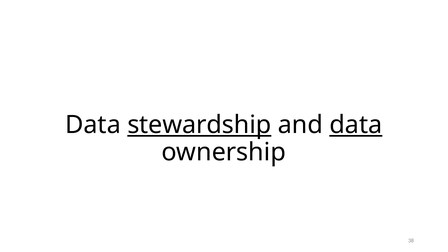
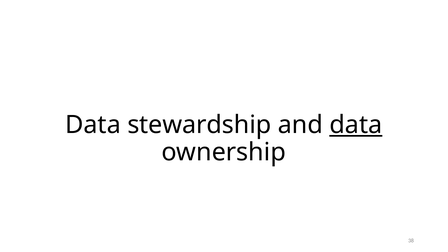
stewardship underline: present -> none
